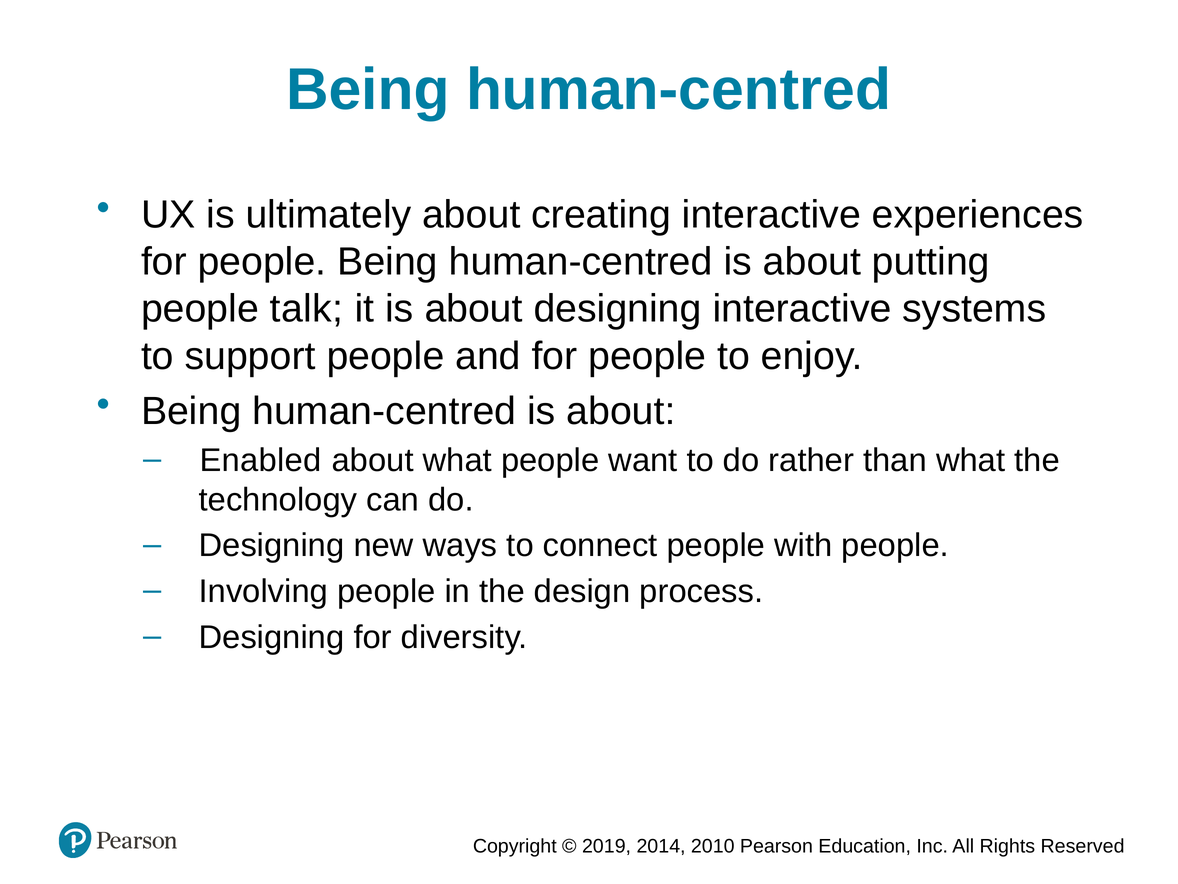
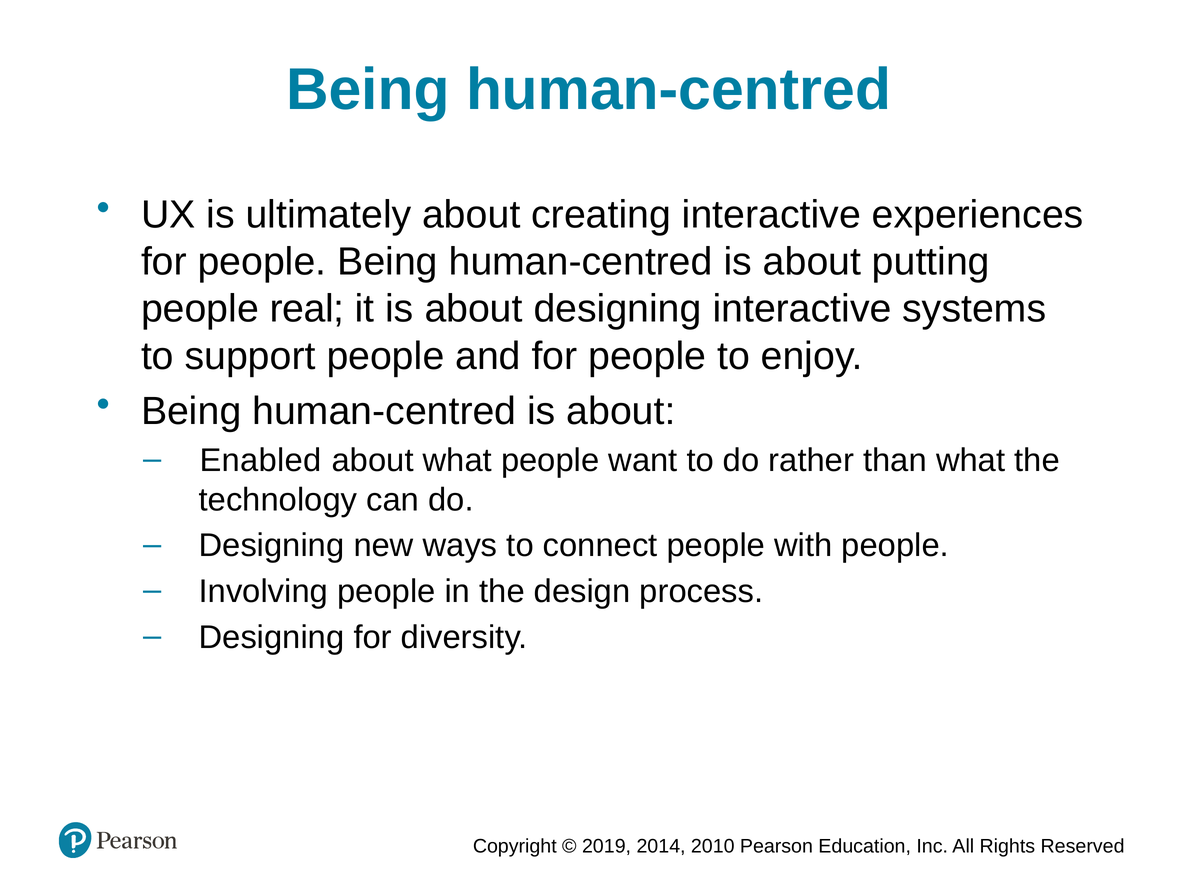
talk: talk -> real
